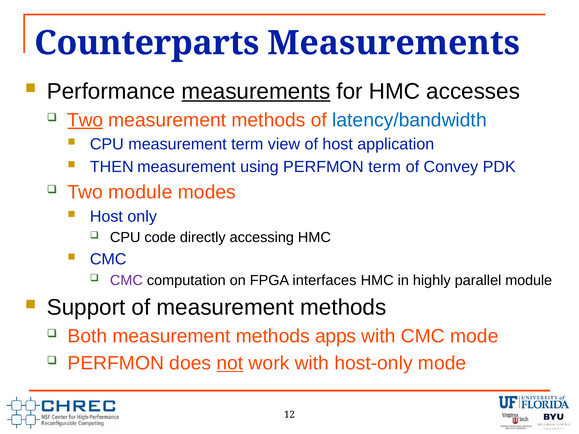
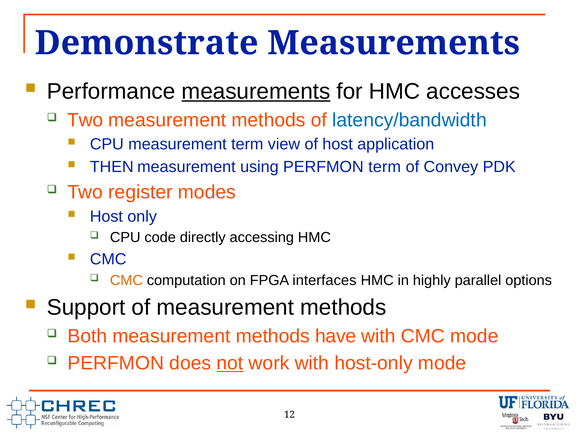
Counterparts: Counterparts -> Demonstrate
Two at (85, 120) underline: present -> none
Two module: module -> register
CMC at (126, 280) colour: purple -> orange
parallel module: module -> options
apps: apps -> have
